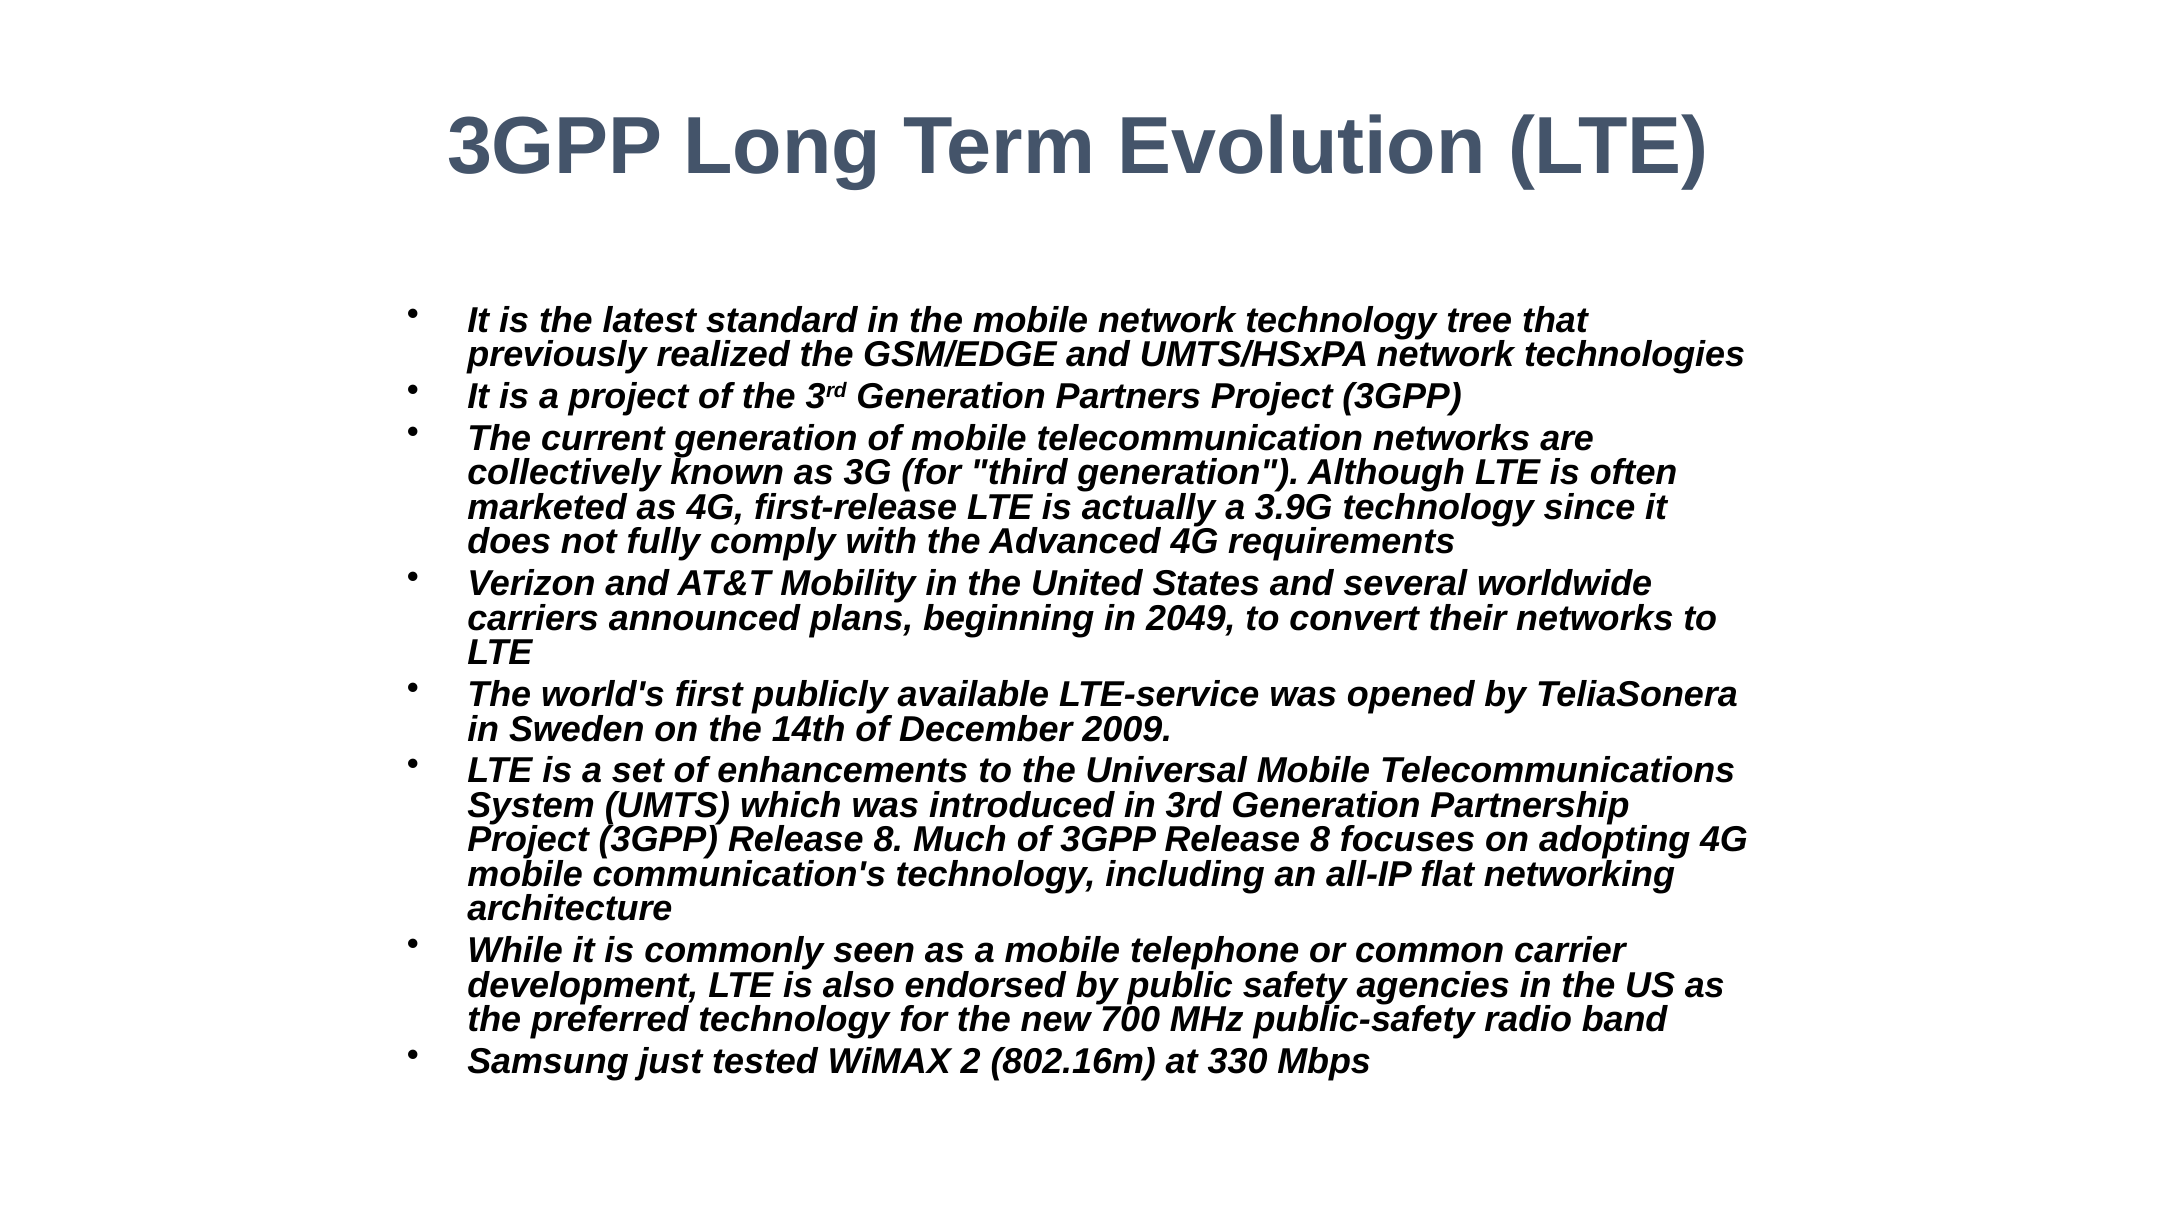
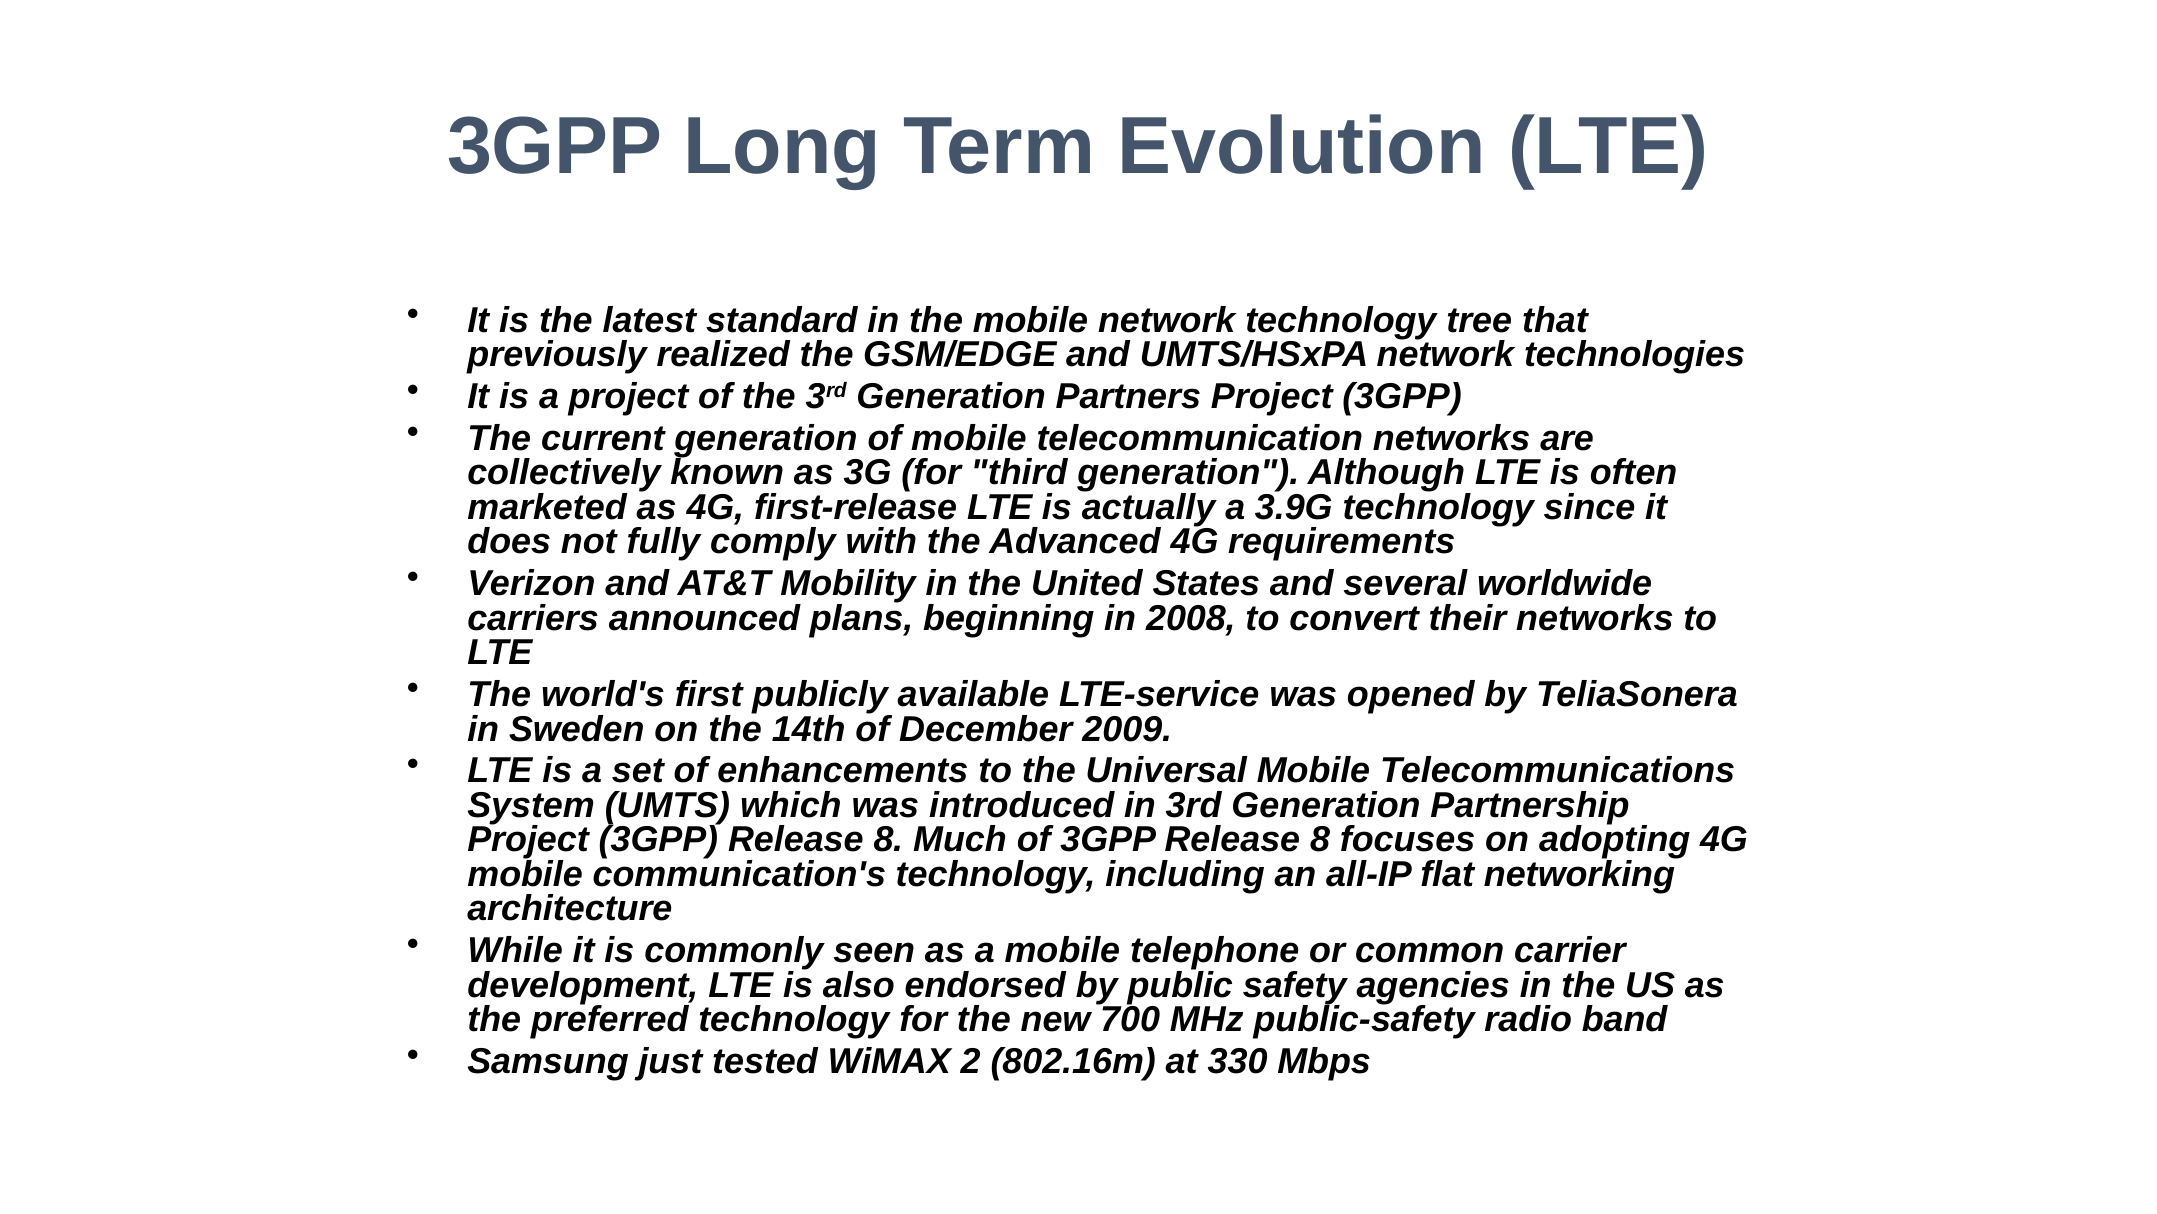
2049: 2049 -> 2008
